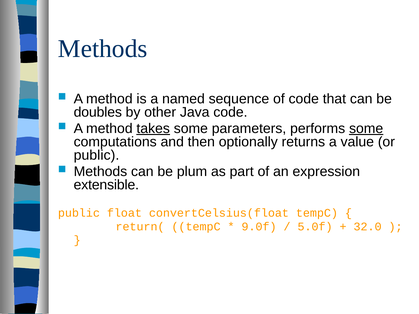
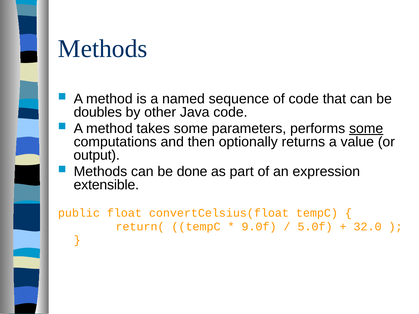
takes underline: present -> none
public at (96, 155): public -> output
plum: plum -> done
